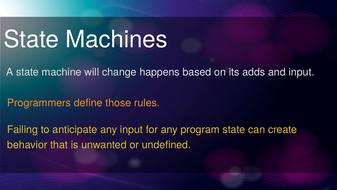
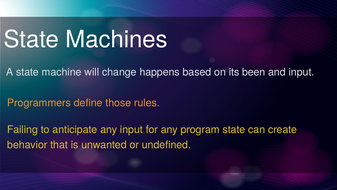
adds: adds -> been
